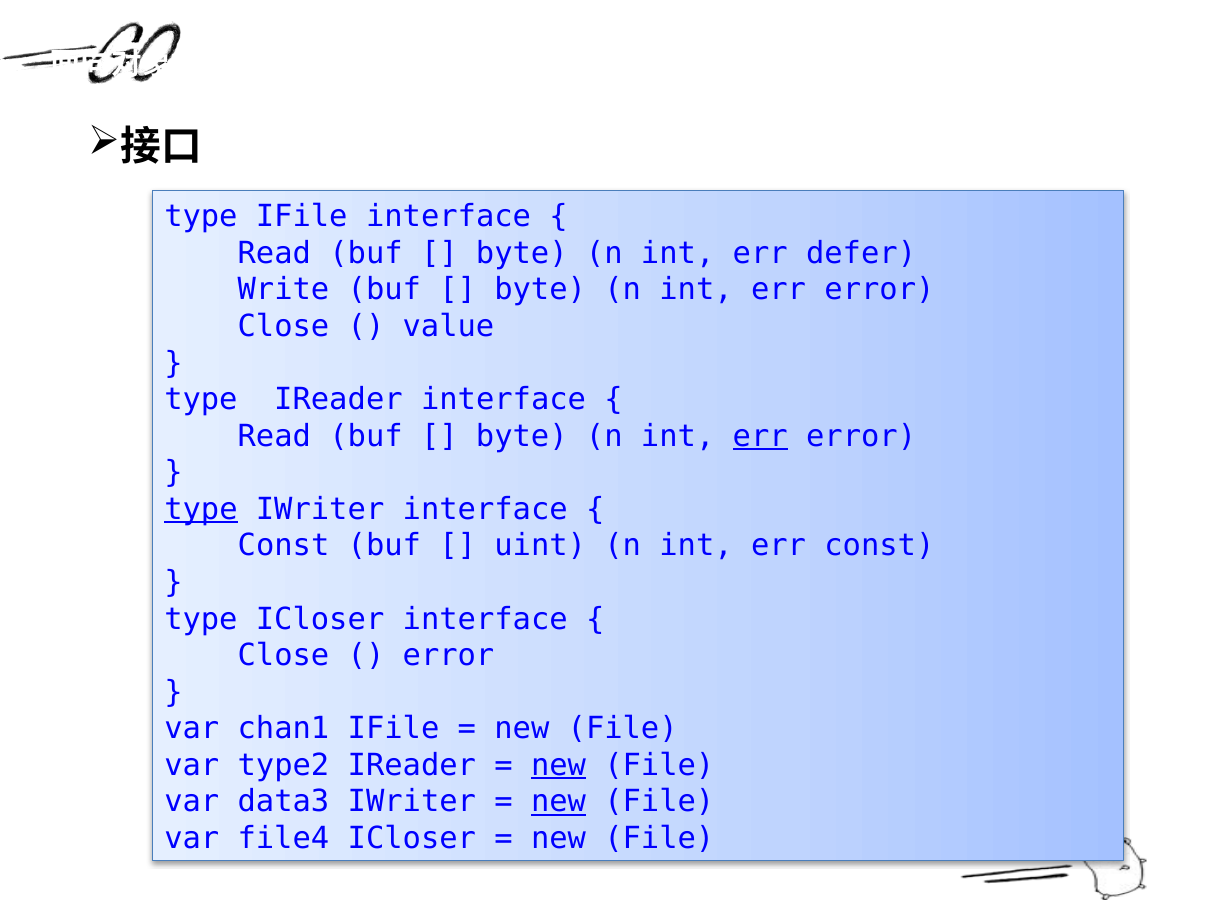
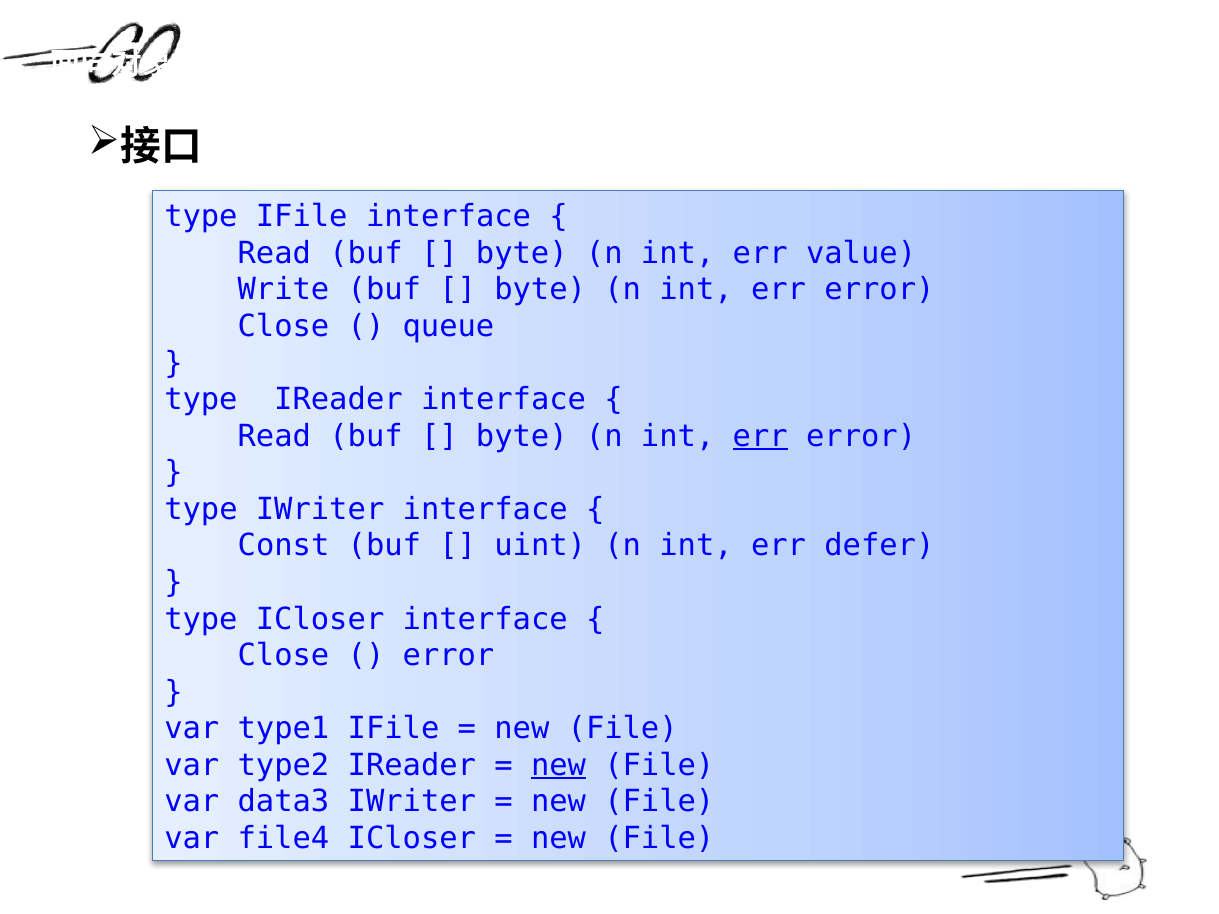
defer: defer -> value
value: value -> queue
type at (201, 509) underline: present -> none
err const: const -> defer
chan1: chan1 -> type1
new at (559, 802) underline: present -> none
